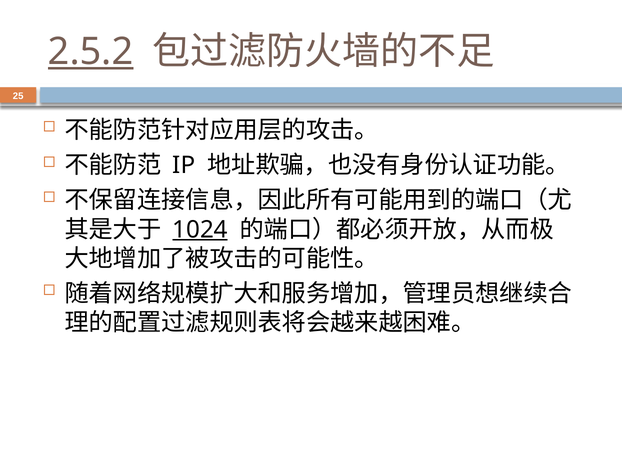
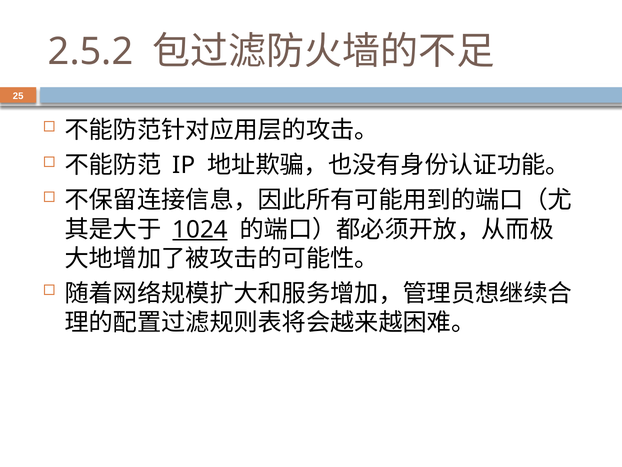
2.5.2 underline: present -> none
